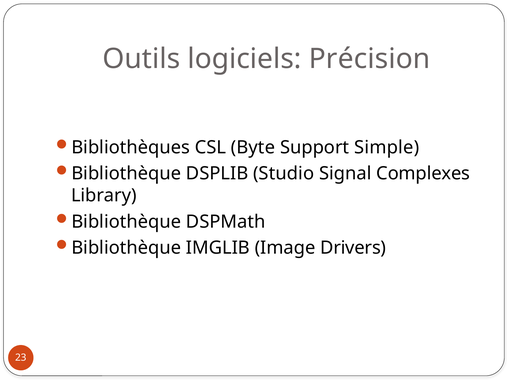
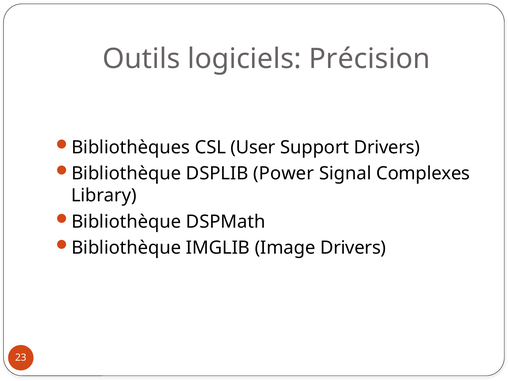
Byte: Byte -> User
Support Simple: Simple -> Drivers
Studio: Studio -> Power
